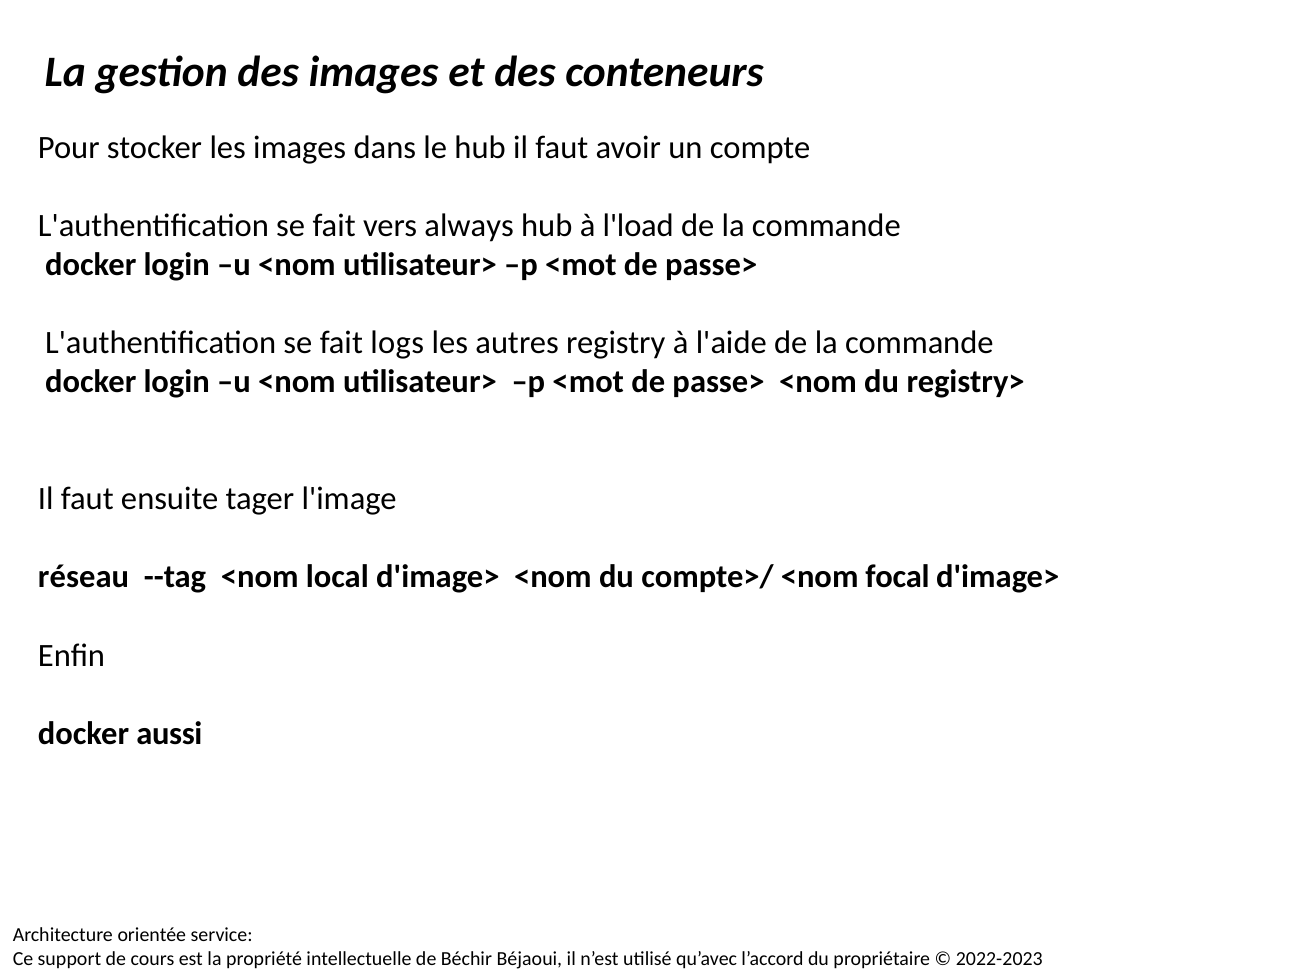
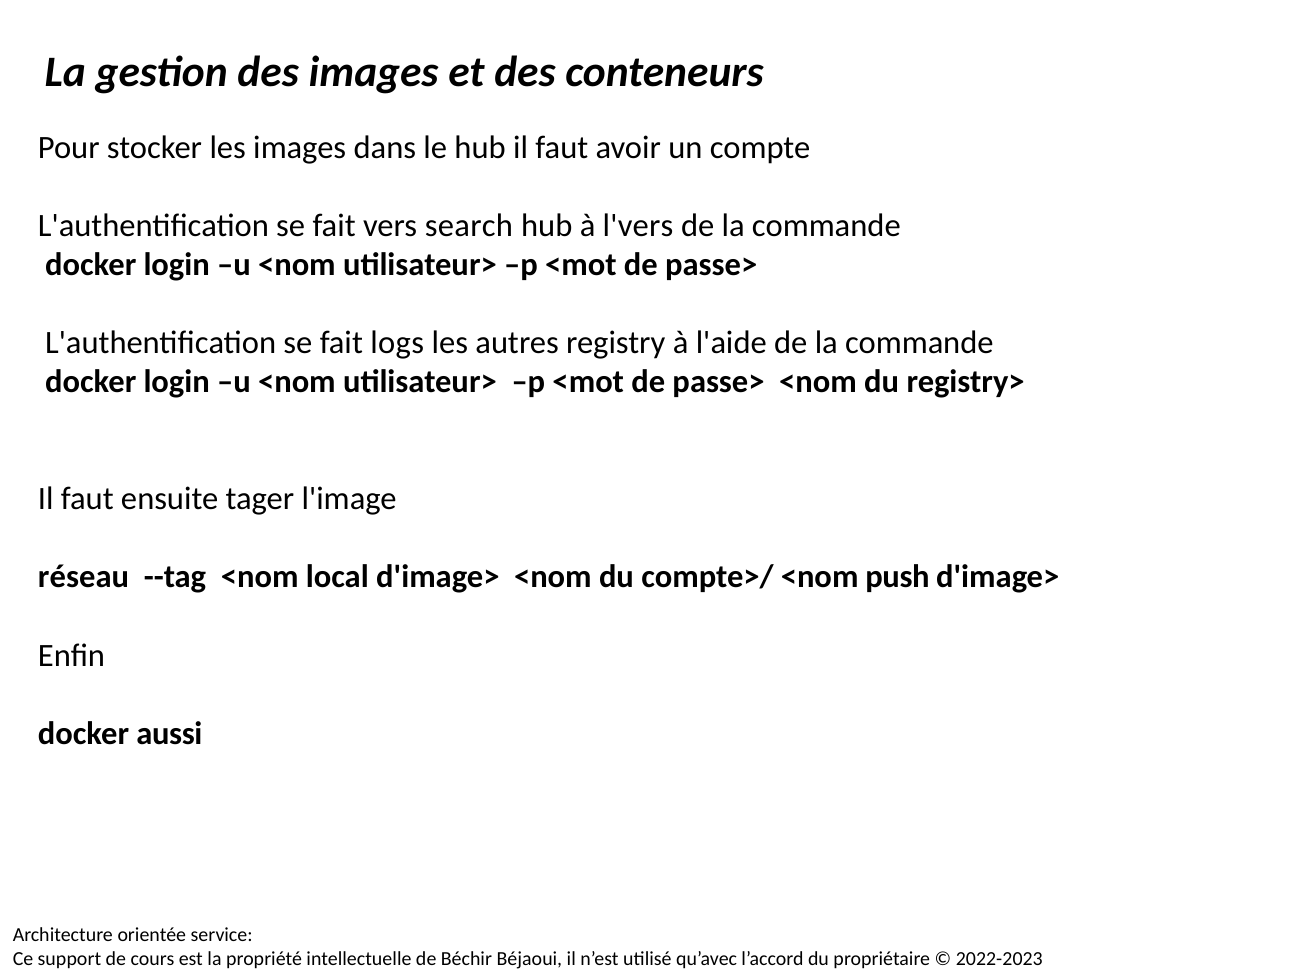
always: always -> search
l'load: l'load -> l'vers
focal: focal -> push
